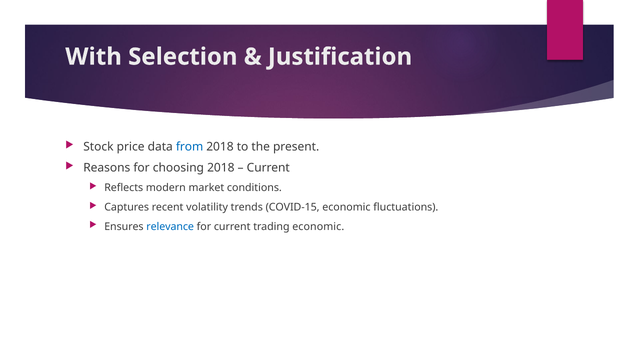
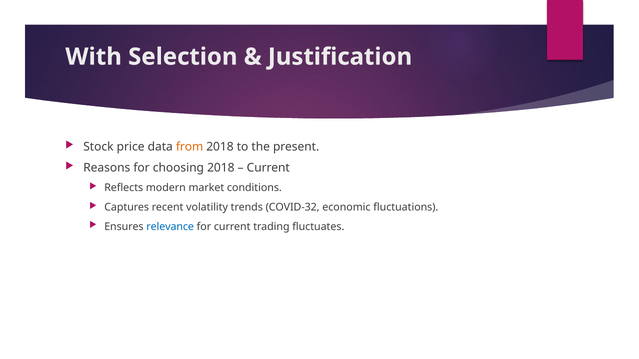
from colour: blue -> orange
COVID-15: COVID-15 -> COVID-32
trading economic: economic -> fluctuates
